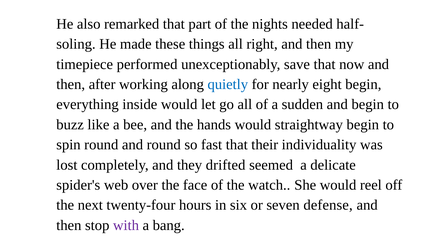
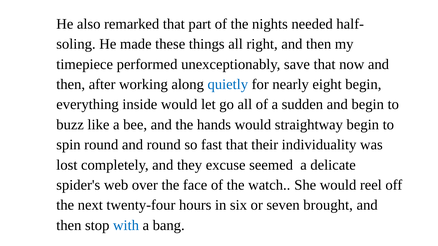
drifted: drifted -> excuse
defense: defense -> brought
with colour: purple -> blue
